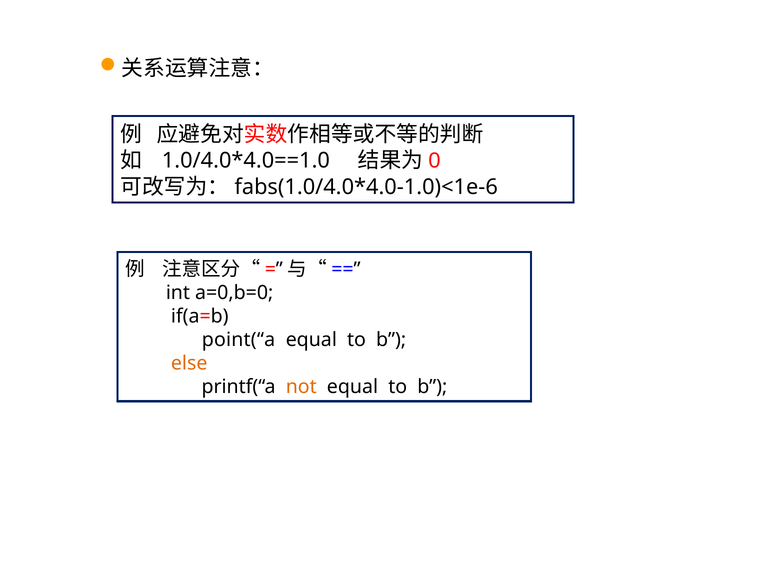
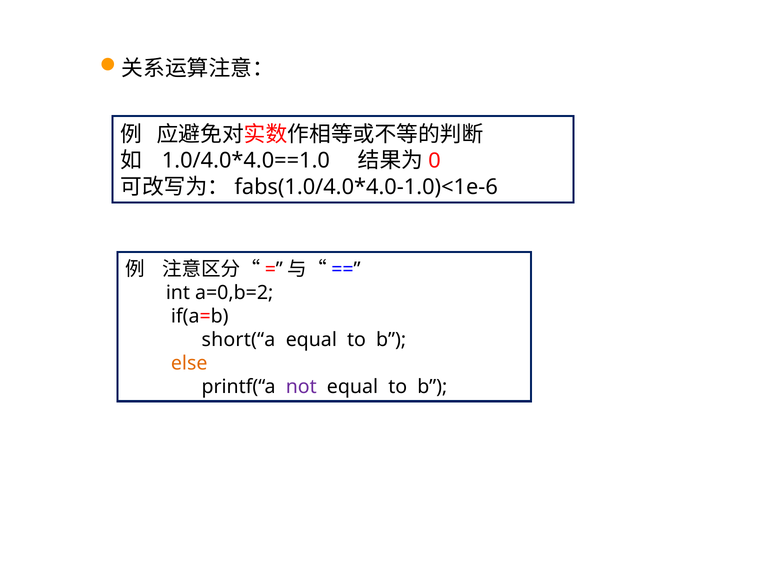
a=0,b=0: a=0,b=0 -> a=0,b=2
point(“a: point(“a -> short(“a
not colour: orange -> purple
